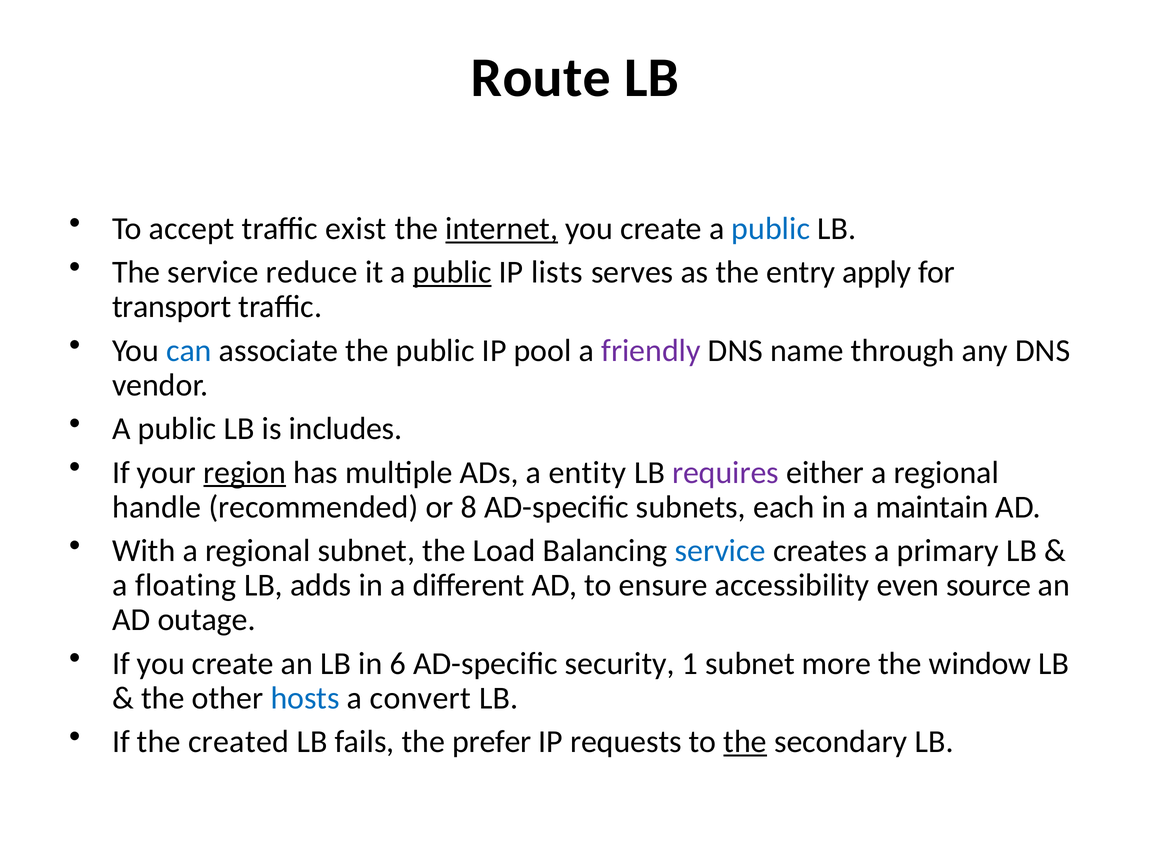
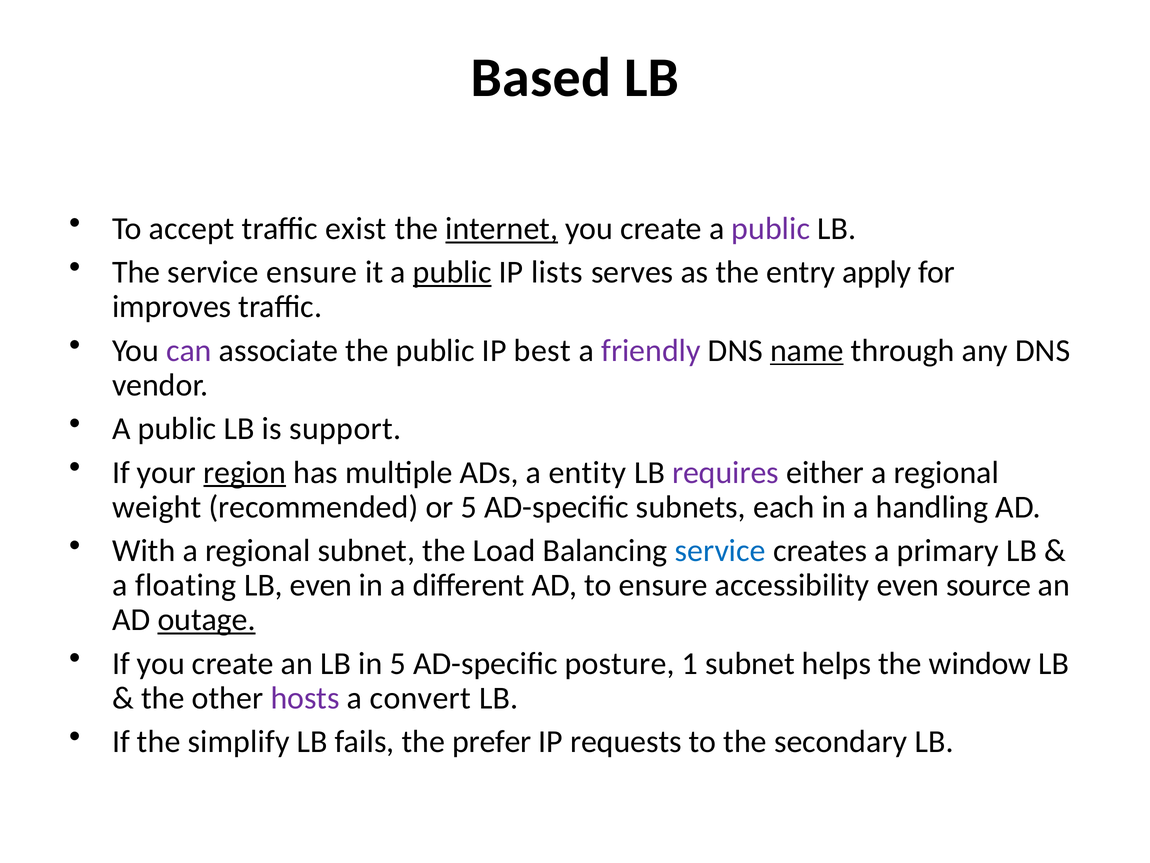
Route: Route -> Based
public at (771, 228) colour: blue -> purple
service reduce: reduce -> ensure
transport: transport -> improves
can colour: blue -> purple
pool: pool -> best
name underline: none -> present
includes: includes -> support
handle: handle -> weight
or 8: 8 -> 5
maintain: maintain -> handling
LB adds: adds -> even
outage underline: none -> present
in 6: 6 -> 5
security: security -> posture
more: more -> helps
hosts colour: blue -> purple
created: created -> simplify
the at (745, 741) underline: present -> none
